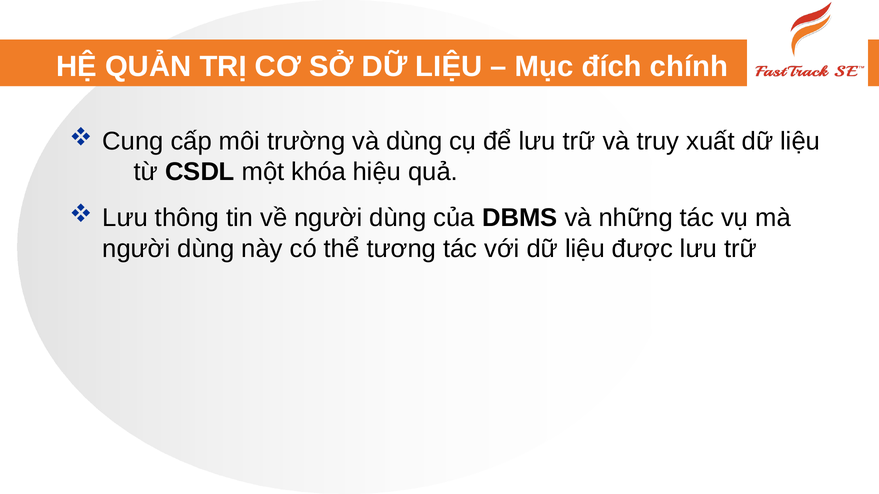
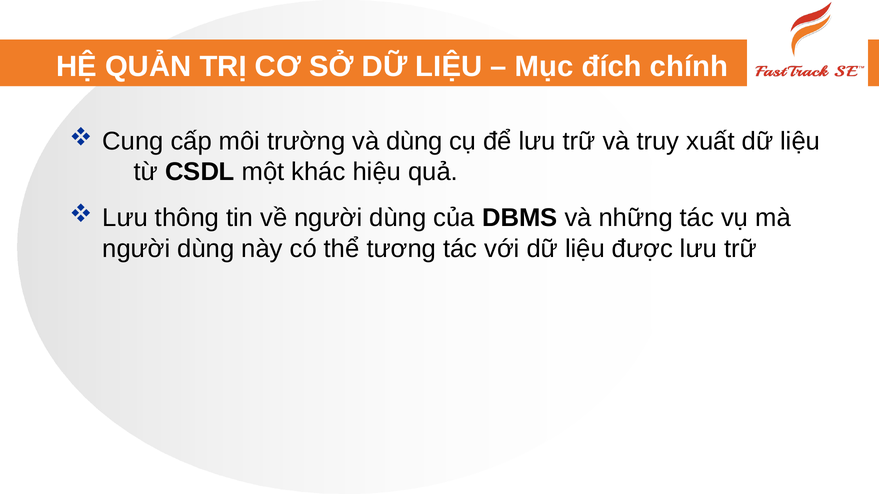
khóa: khóa -> khác
